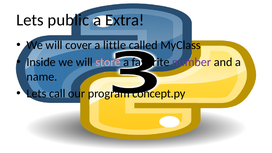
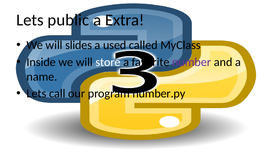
cover: cover -> slides
little: little -> used
store colour: pink -> white
concept.py: concept.py -> number.py
